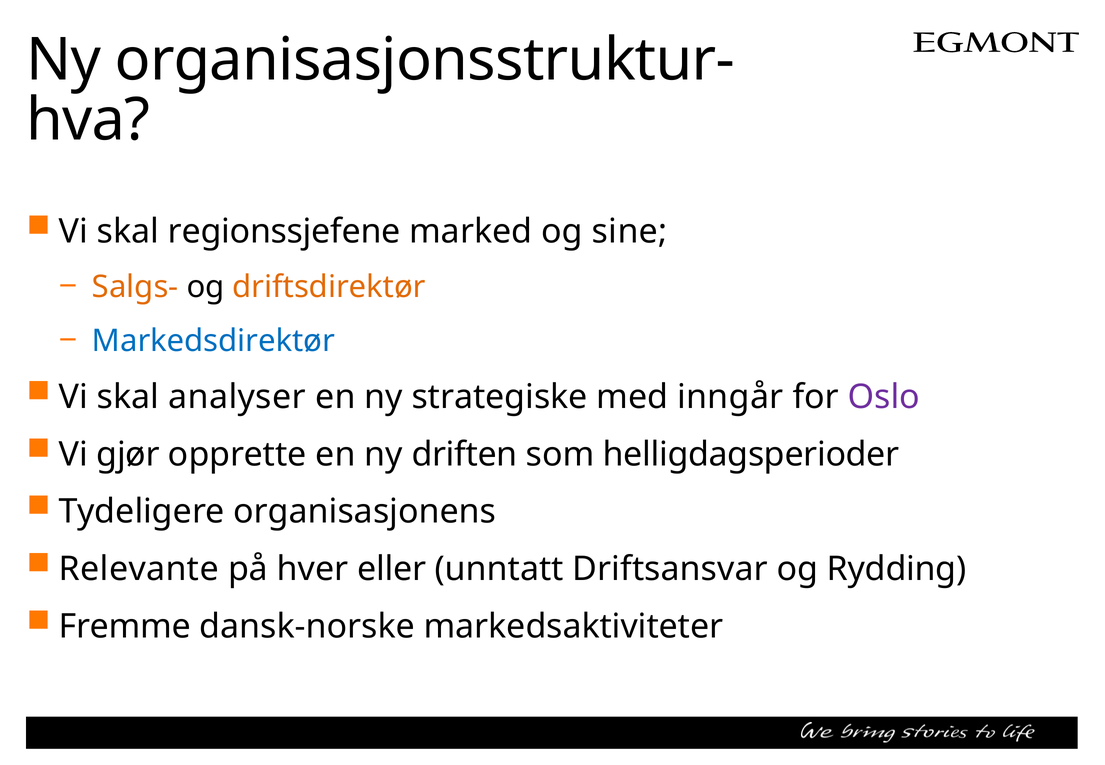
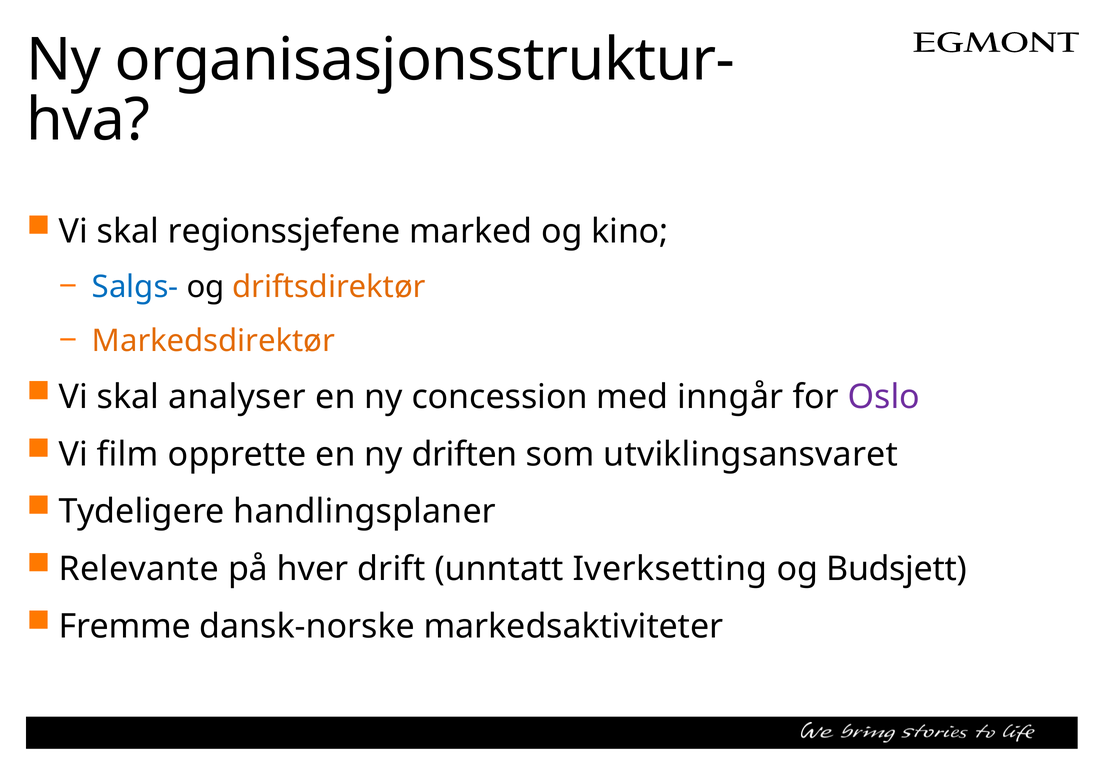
sine: sine -> kino
Salgs- colour: orange -> blue
Markedsdirektør colour: blue -> orange
strategiske: strategiske -> concession
gjør: gjør -> film
helligdagsperioder: helligdagsperioder -> utviklingsansvaret
organisasjonens: organisasjonens -> handlingsplaner
eller: eller -> drift
Driftsansvar: Driftsansvar -> Iverksetting
Rydding: Rydding -> Budsjett
